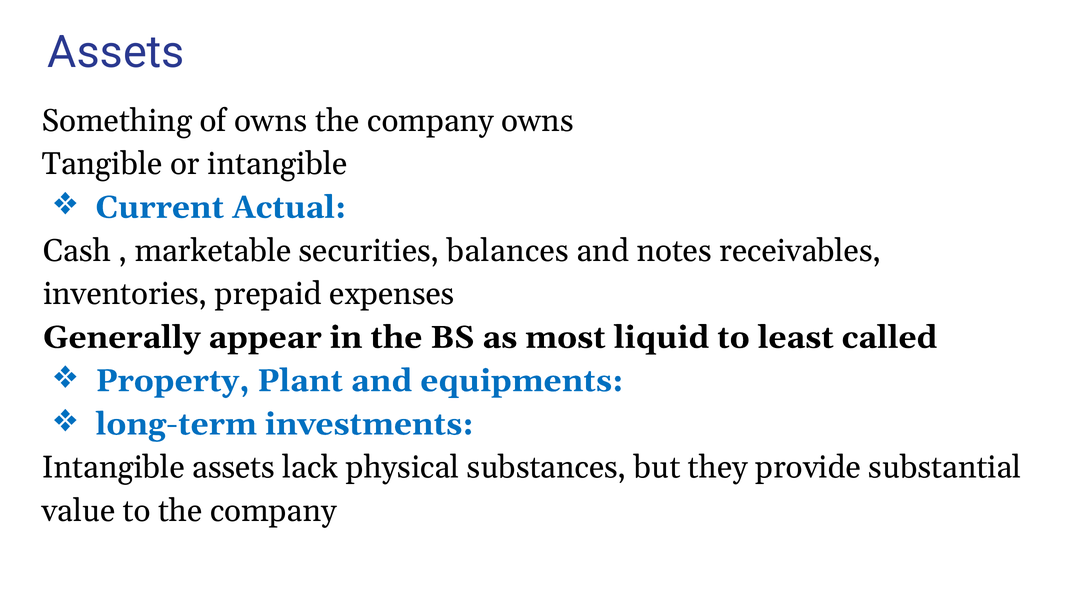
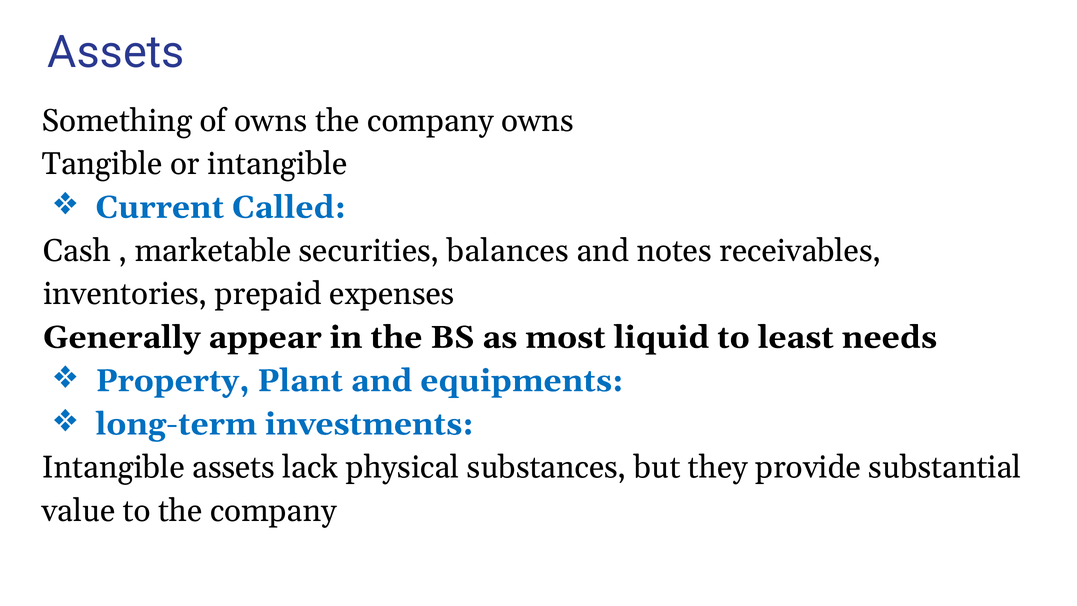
Actual: Actual -> Called
called: called -> needs
